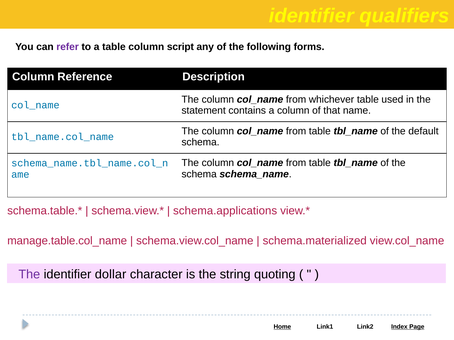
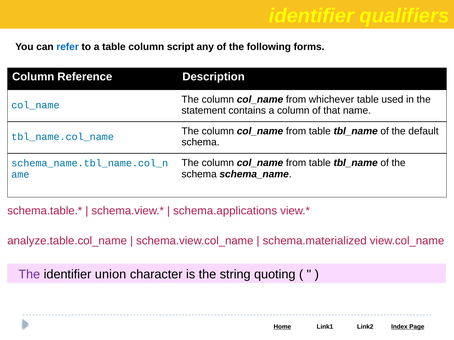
refer colour: purple -> blue
manage.table.col_name: manage.table.col_name -> analyze.table.col_name
dollar: dollar -> union
